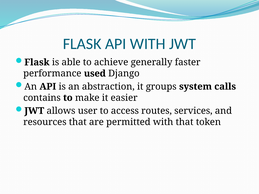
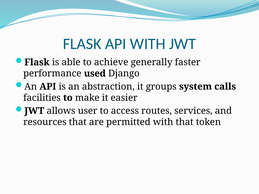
contains: contains -> facilities
